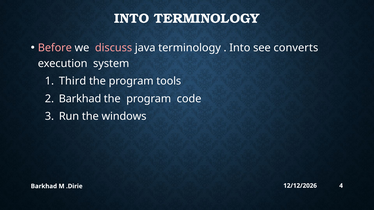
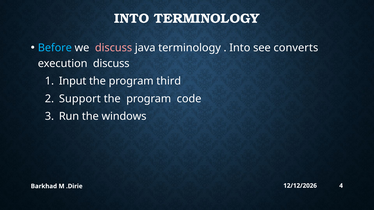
Before colour: pink -> light blue
execution system: system -> discuss
Third: Third -> Input
tools: tools -> third
Barkhad at (80, 99): Barkhad -> Support
